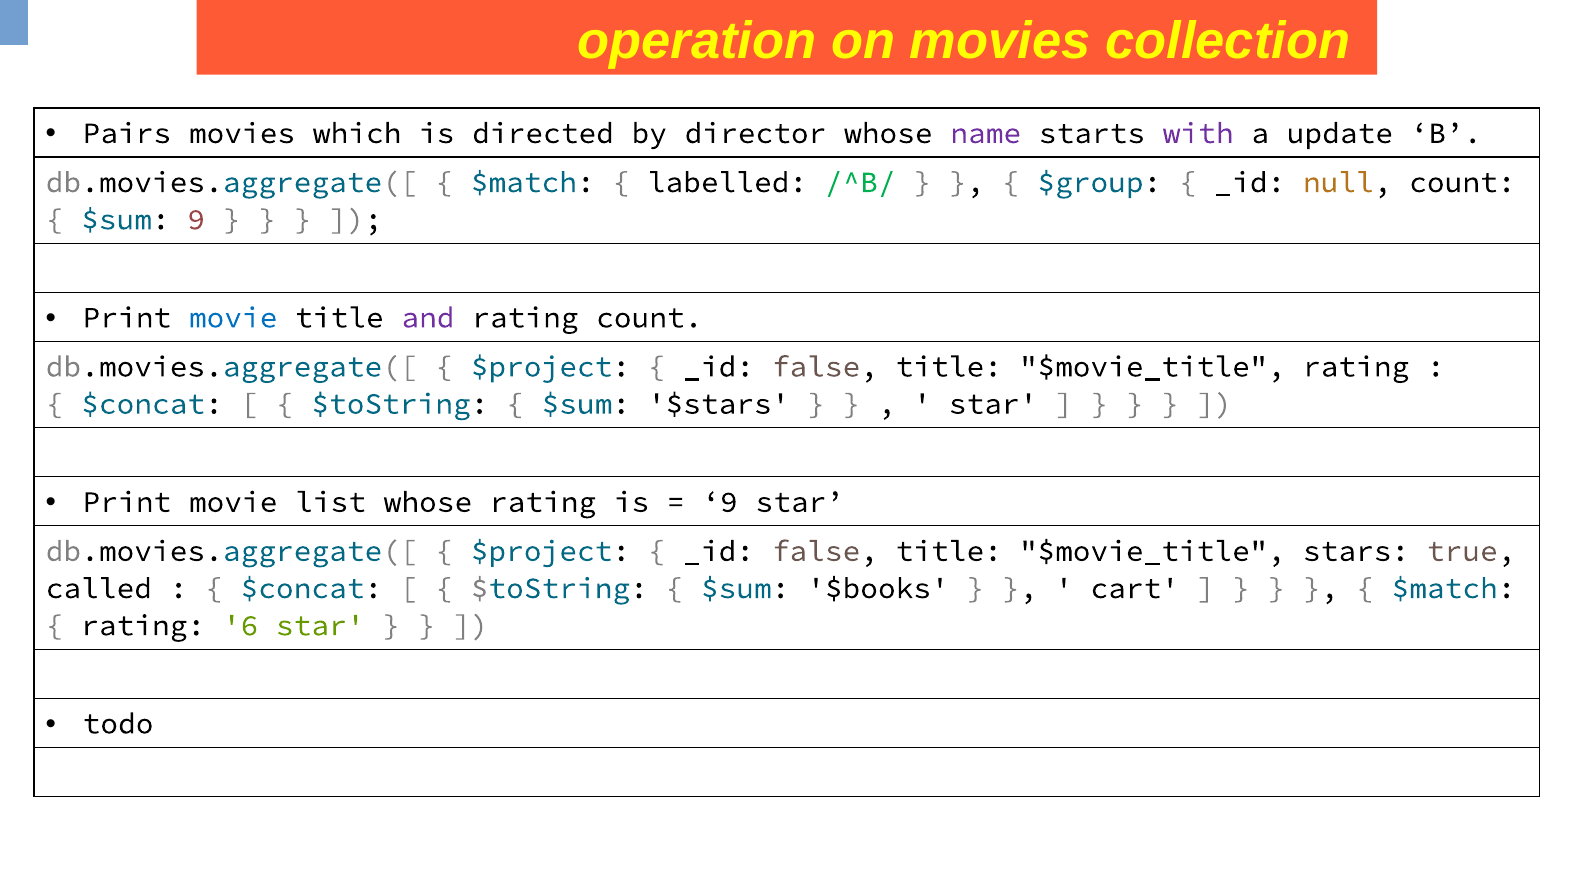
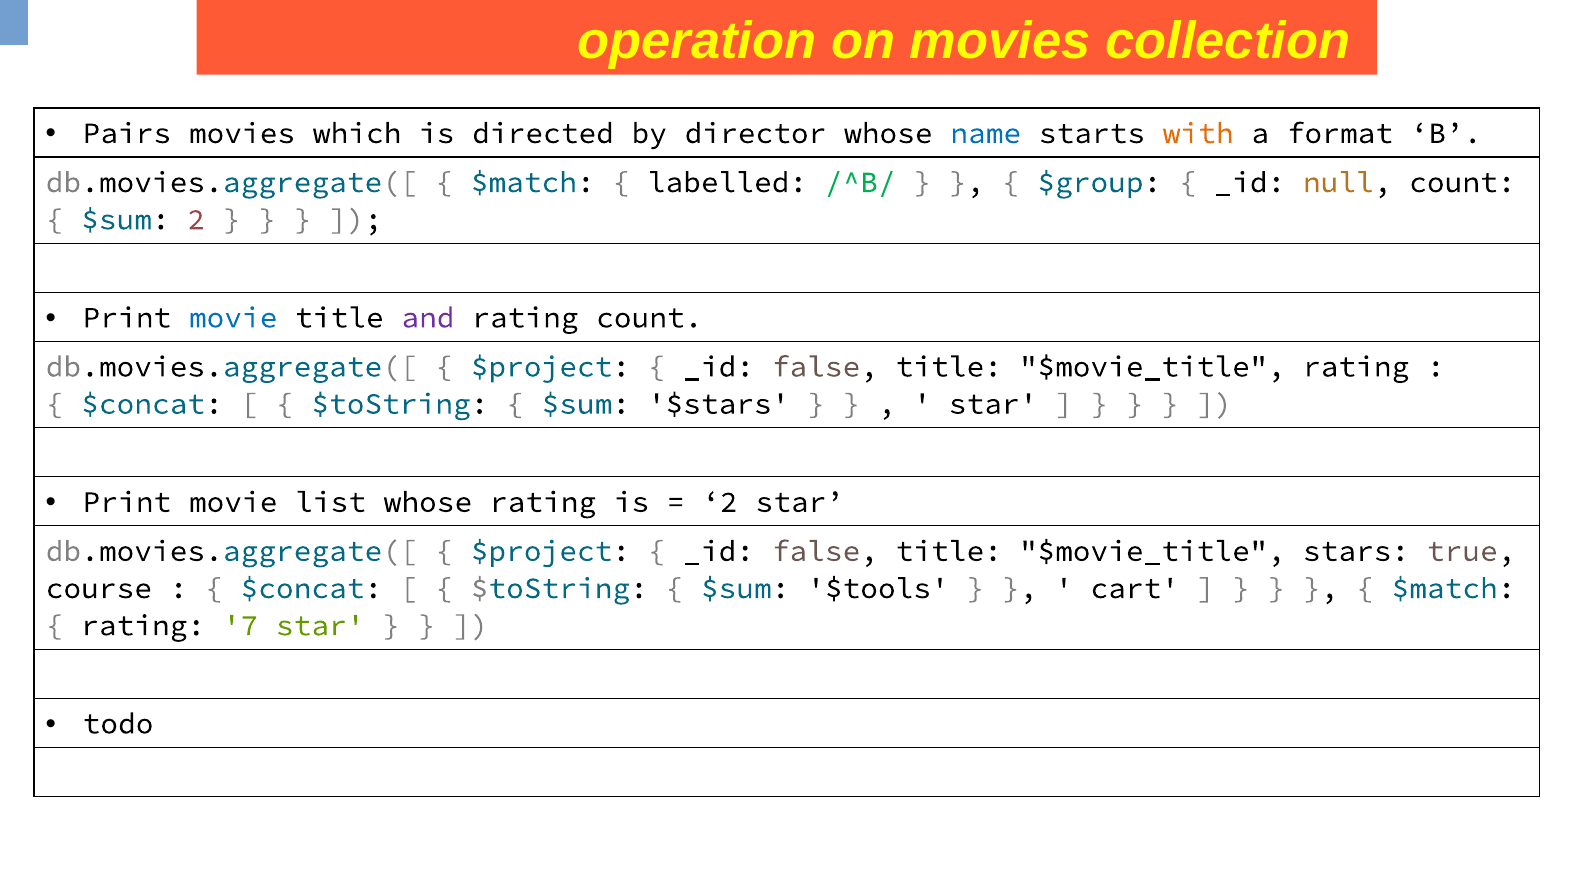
name colour: purple -> blue
with colour: purple -> orange
update: update -> format
$sum 9: 9 -> 2
9 at (720, 502): 9 -> 2
called: called -> course
$books: $books -> $tools
6: 6 -> 7
